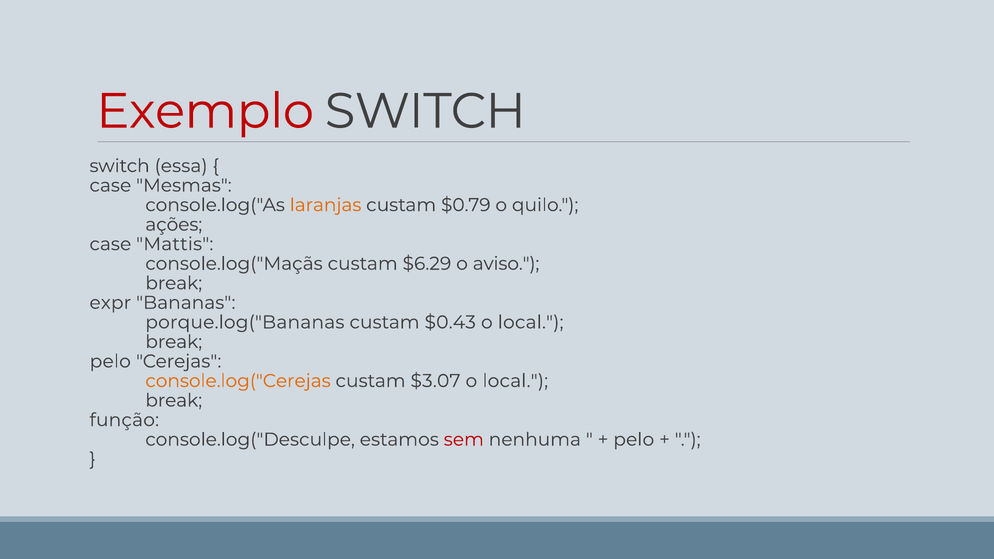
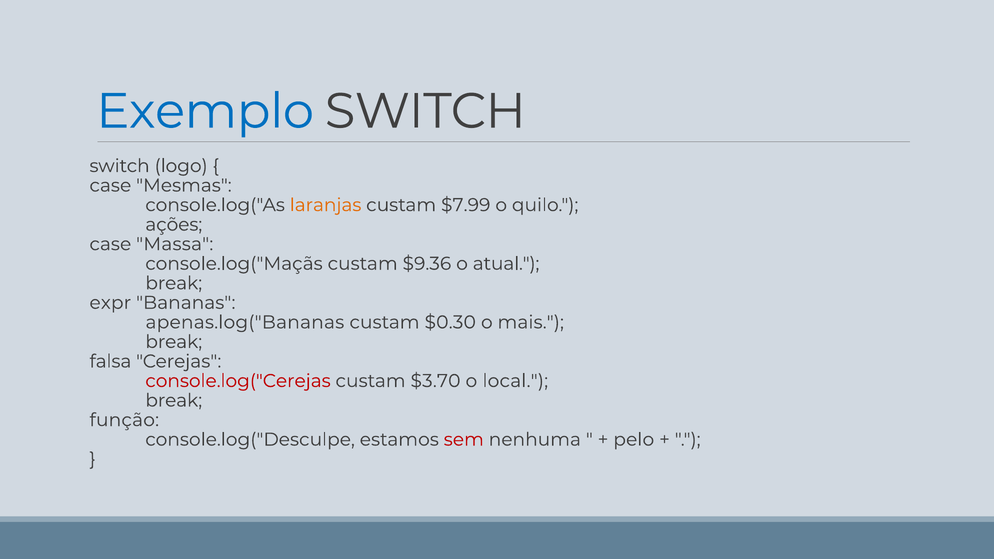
Exemplo colour: red -> blue
essa: essa -> logo
$0.79: $0.79 -> $7.99
Mattis: Mattis -> Massa
$6.29: $6.29 -> $9.36
aviso: aviso -> atual
porque.log("Bananas: porque.log("Bananas -> apenas.log("Bananas
$0.43: $0.43 -> $0.30
local at (531, 322): local -> mais
pelo at (110, 361): pelo -> falsa
console.log("Cerejas colour: orange -> red
$3.07: $3.07 -> $3.70
